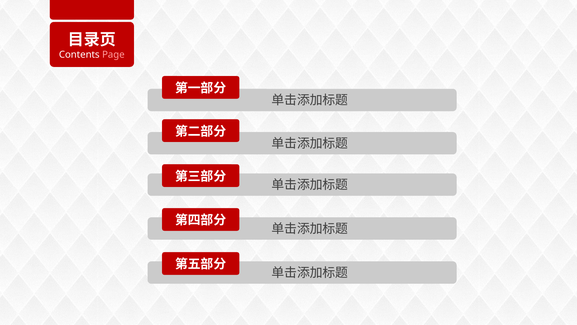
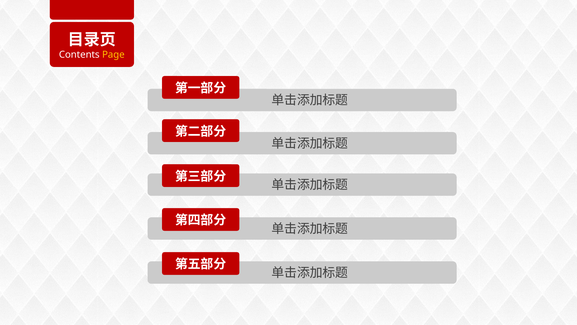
Page colour: pink -> yellow
